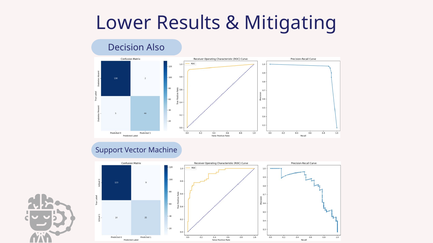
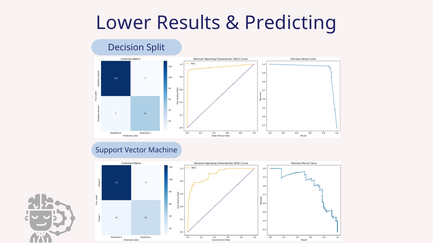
Mitigating: Mitigating -> Predicting
Also: Also -> Split
